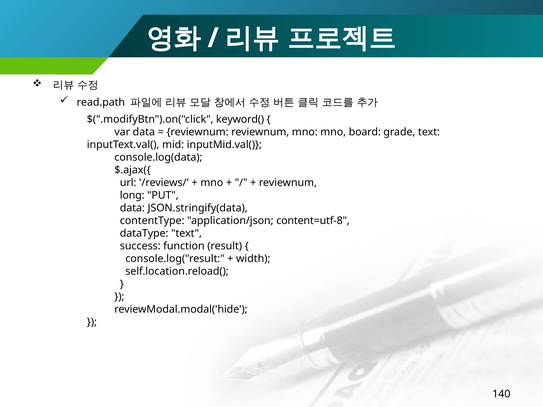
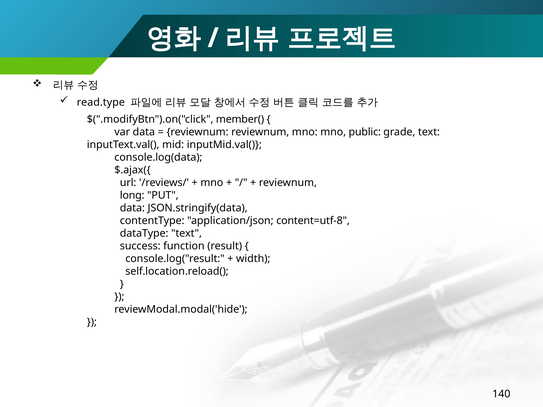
read.path: read.path -> read.type
keyword(: keyword( -> member(
board: board -> public
